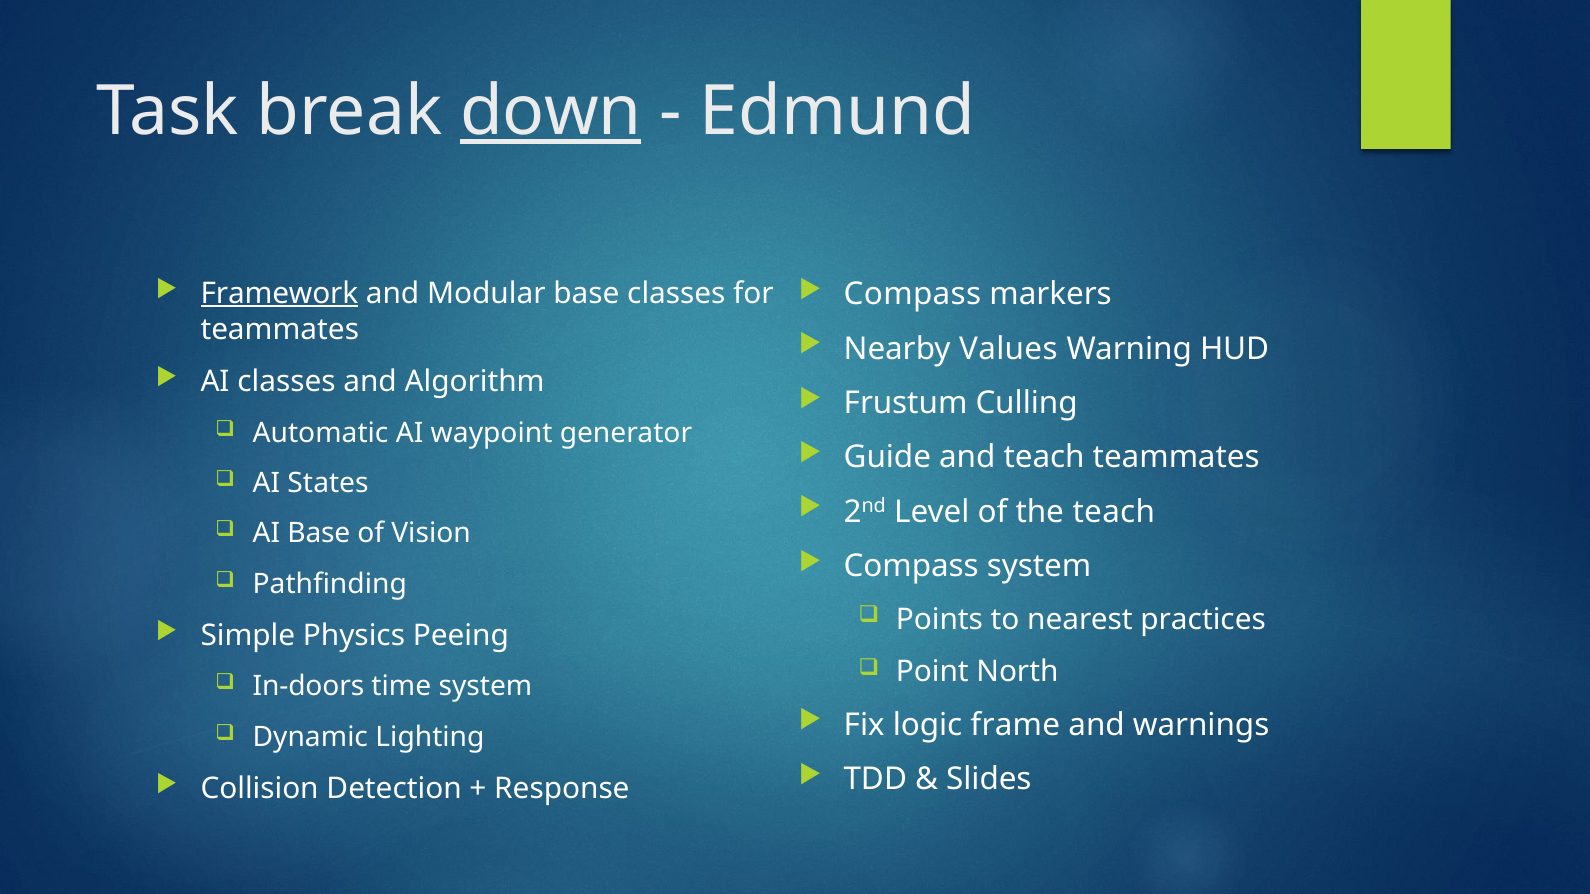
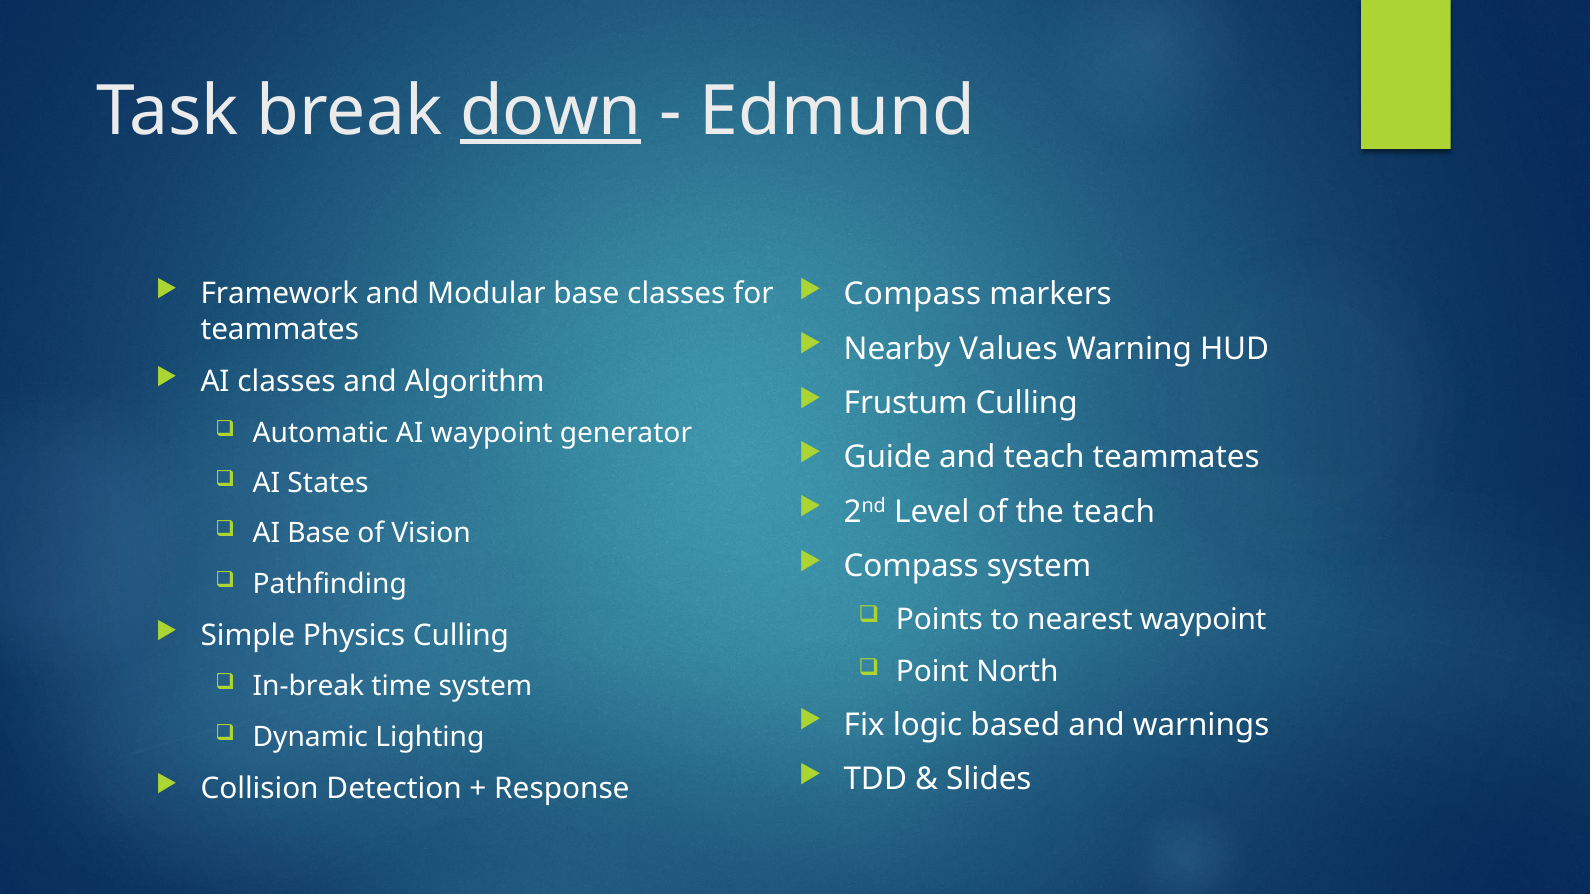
Framework underline: present -> none
nearest practices: practices -> waypoint
Physics Peeing: Peeing -> Culling
In-doors: In-doors -> In-break
frame: frame -> based
